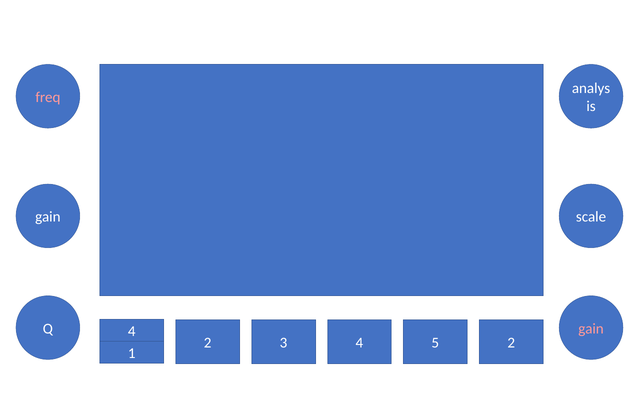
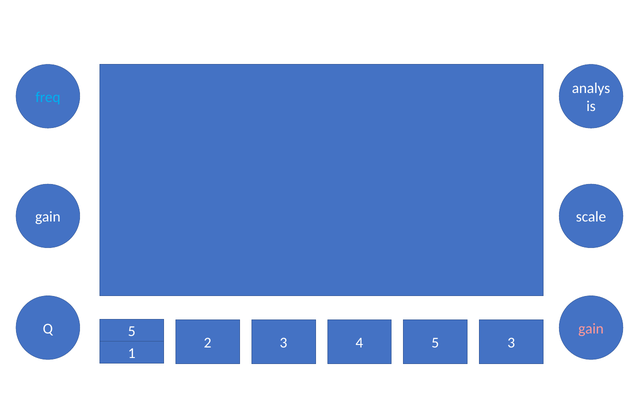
freq colour: pink -> light blue
Q 4: 4 -> 5
5 2: 2 -> 3
